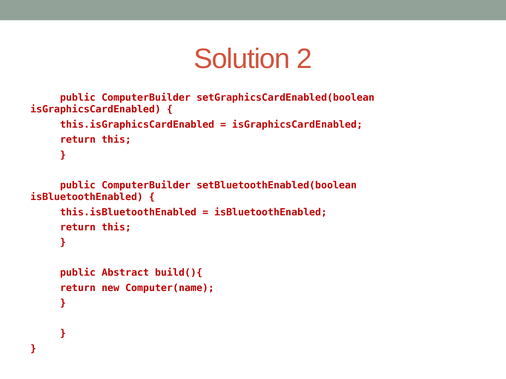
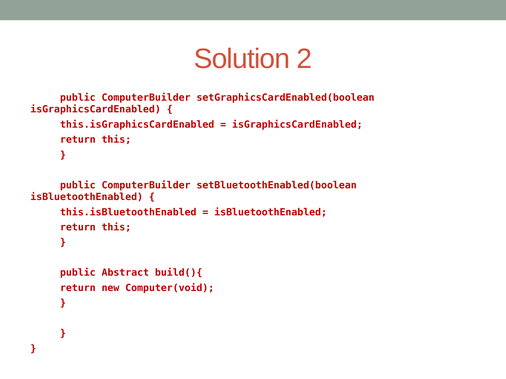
Computer(name: Computer(name -> Computer(void
